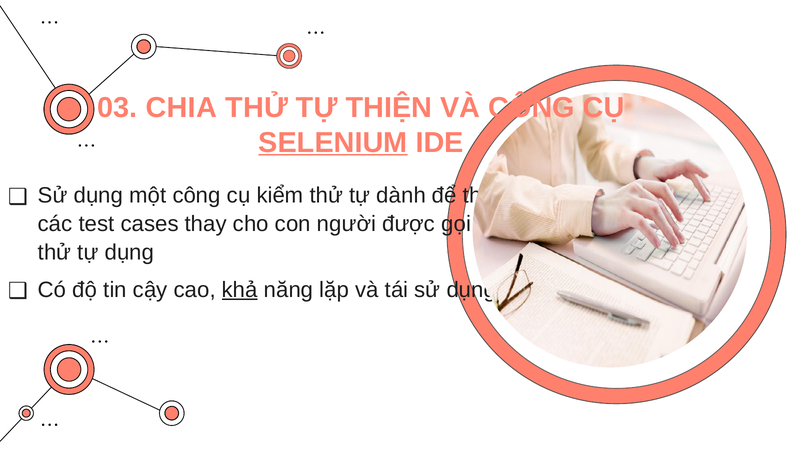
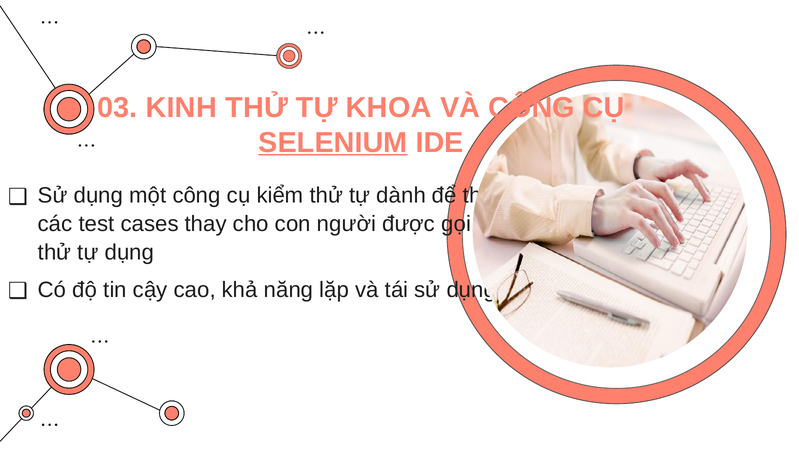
CHIA: CHIA -> KINH
THIỆN: THIỆN -> KHOA
khả underline: present -> none
